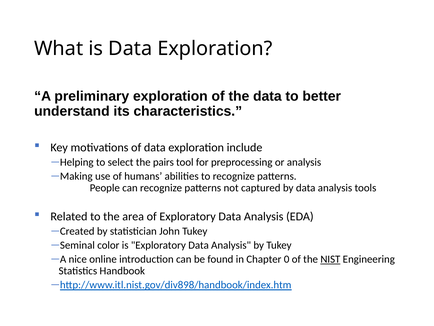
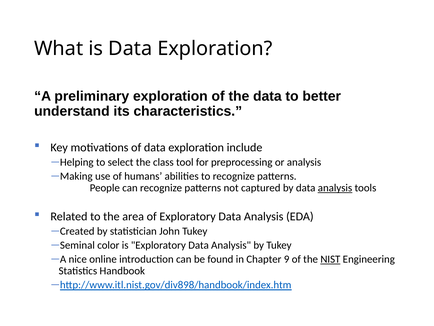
pairs: pairs -> class
analysis at (335, 188) underline: none -> present
0: 0 -> 9
